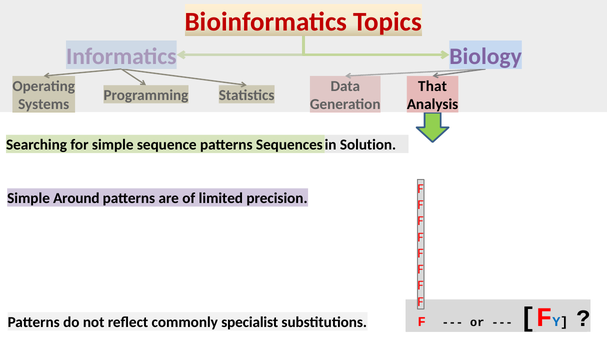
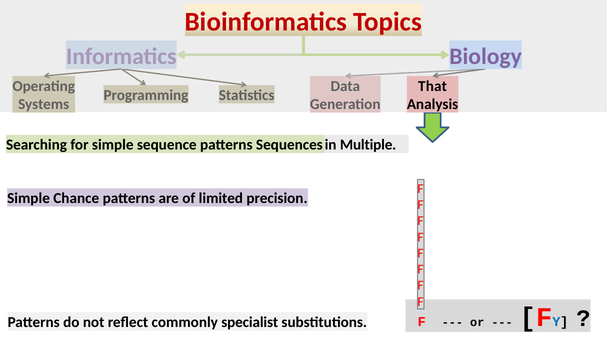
Solution: Solution -> Multiple
Around: Around -> Chance
